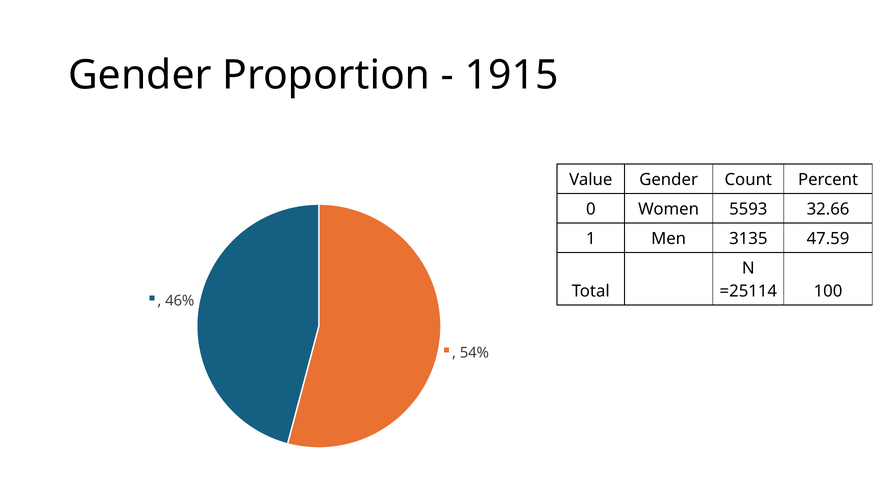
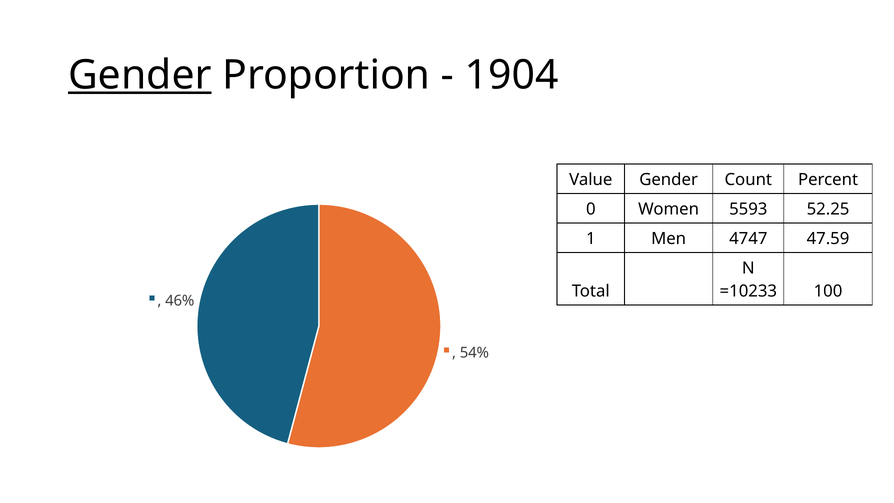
Gender at (140, 75) underline: none -> present
1915: 1915 -> 1904
32.66: 32.66 -> 52.25
3135: 3135 -> 4747
=25114: =25114 -> =10233
